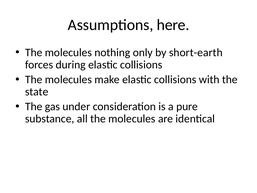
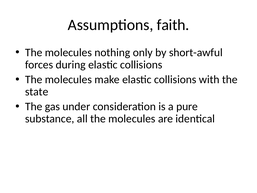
here: here -> faith
short-earth: short-earth -> short-awful
